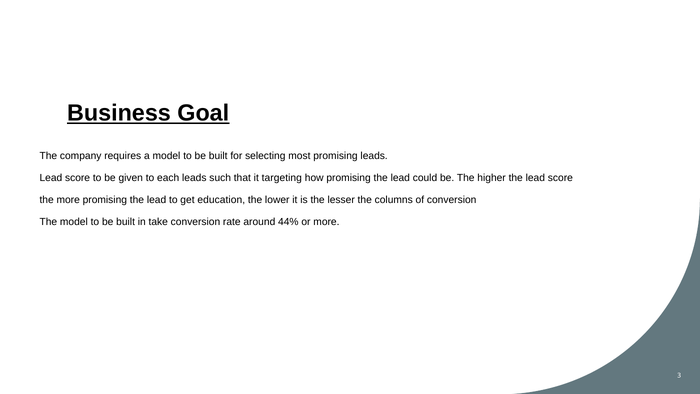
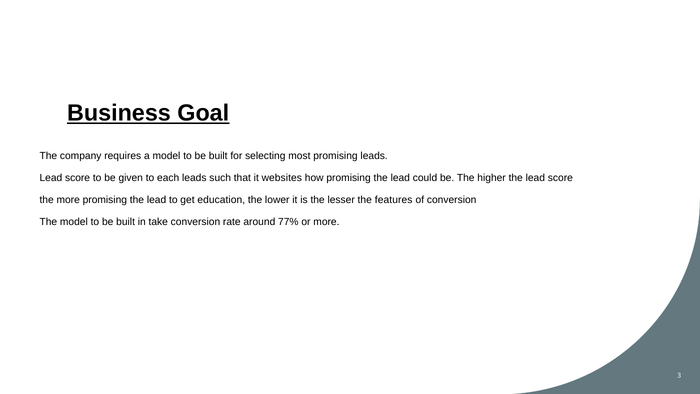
targeting: targeting -> websites
columns: columns -> features
44%: 44% -> 77%
